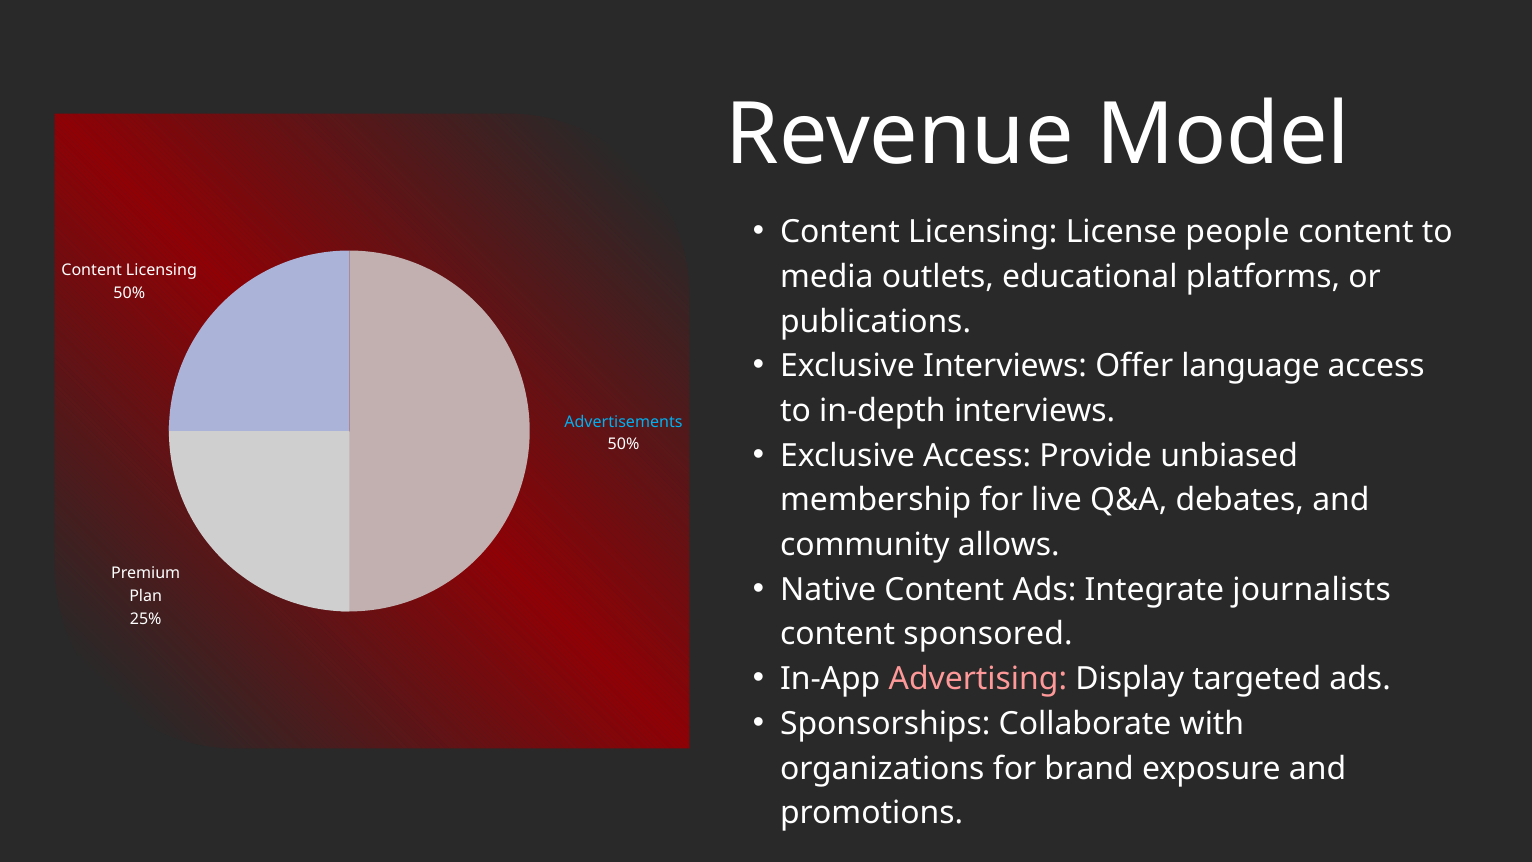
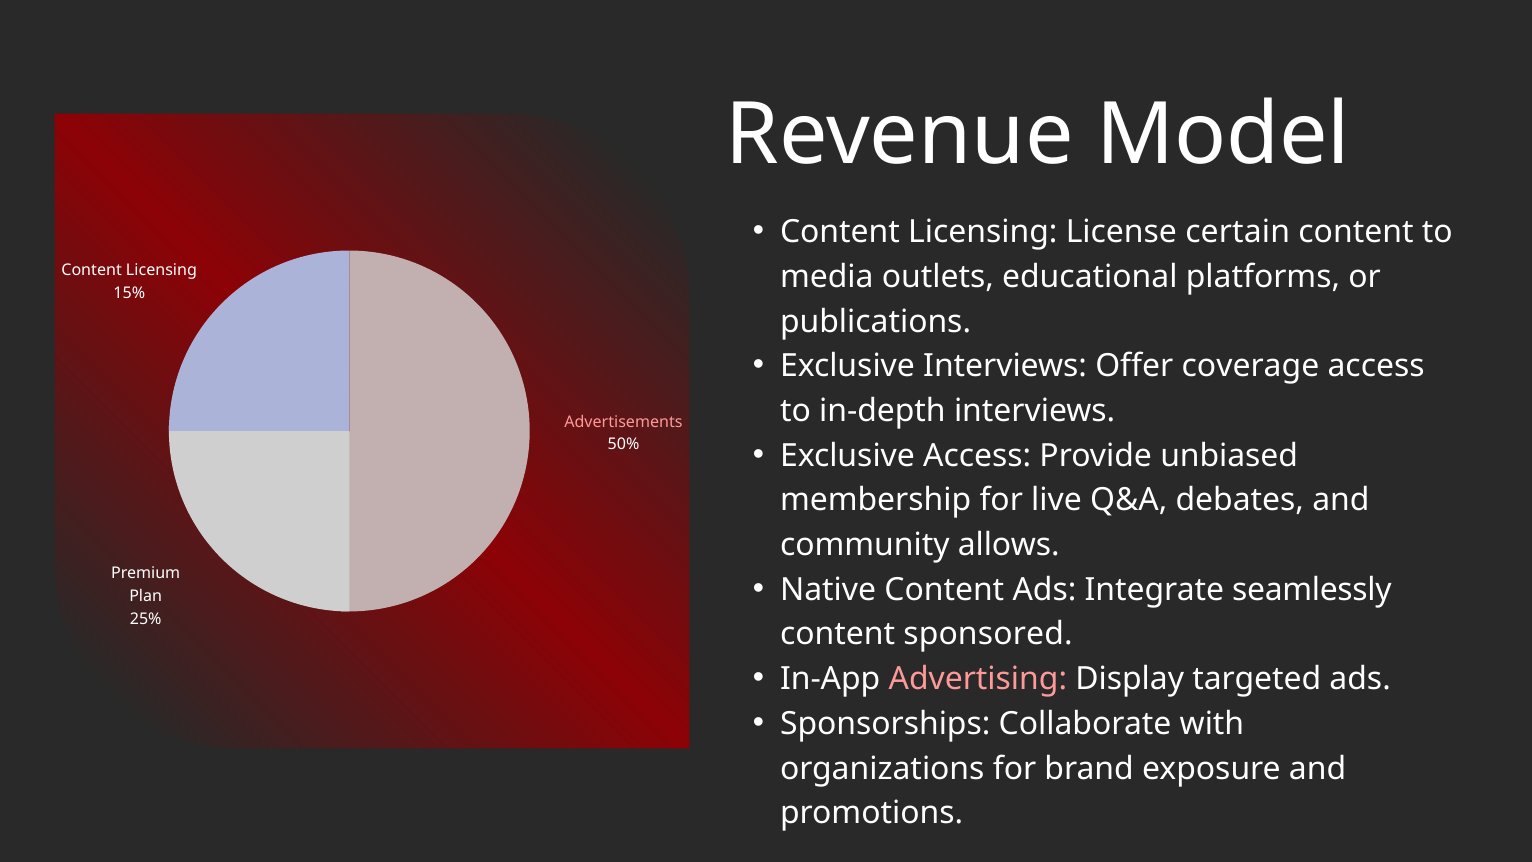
people: people -> certain
50% at (129, 293): 50% -> 15%
language: language -> coverage
Advertisements colour: light blue -> pink
journalists: journalists -> seamlessly
